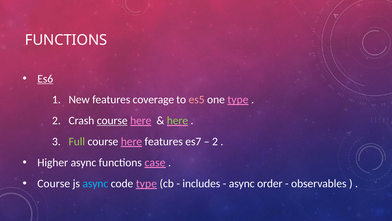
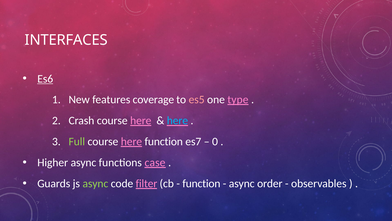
FUNCTIONS at (66, 40): FUNCTIONS -> INTERFACES
course at (112, 120) underline: present -> none
here at (177, 120) colour: light green -> light blue
here features: features -> function
2 at (215, 141): 2 -> 0
Course at (54, 183): Course -> Guards
async at (95, 183) colour: light blue -> light green
code type: type -> filter
includes at (201, 183): includes -> function
